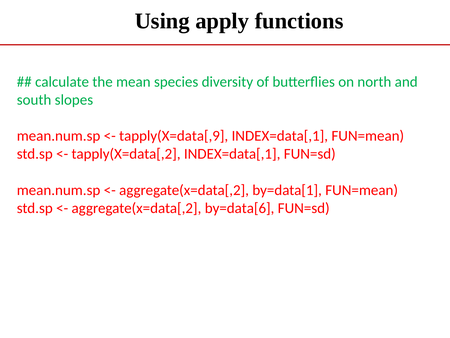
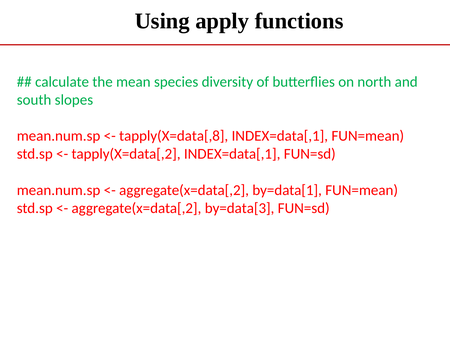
tapply(X=data[,9: tapply(X=data[,9 -> tapply(X=data[,8
by=data[6: by=data[6 -> by=data[3
